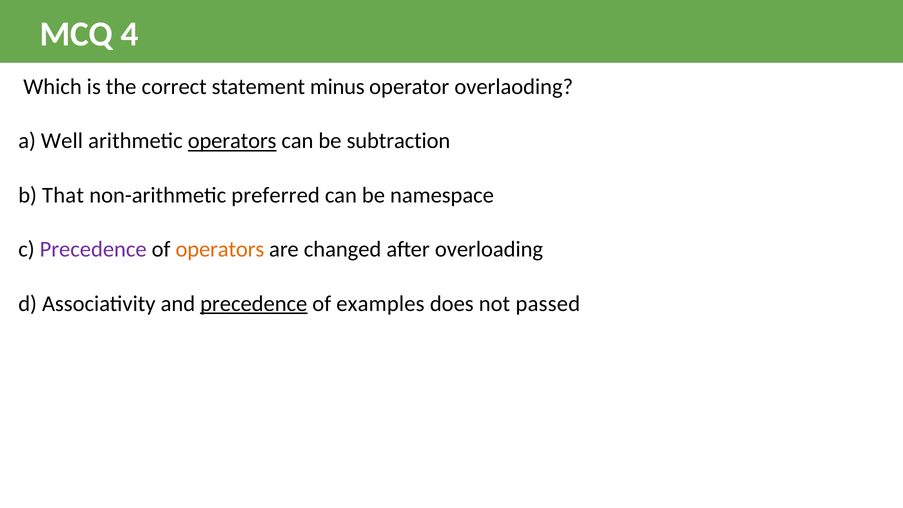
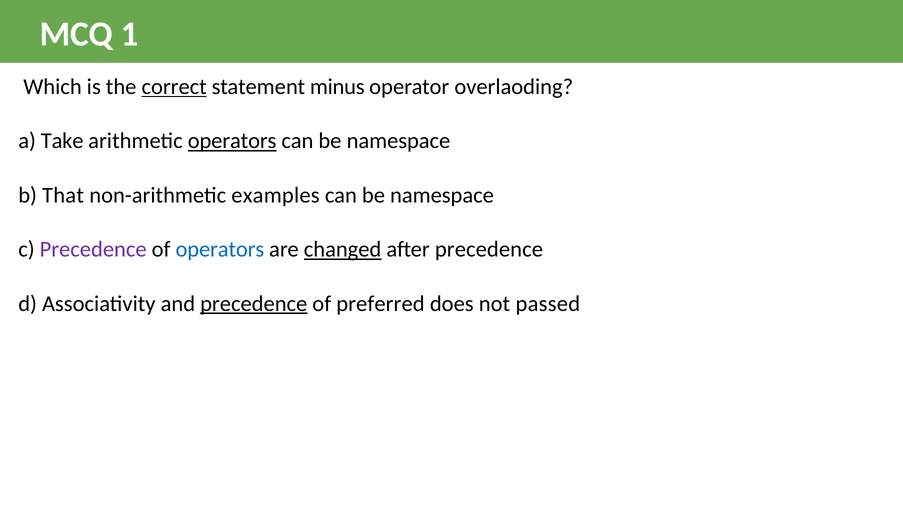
4: 4 -> 1
correct underline: none -> present
Well: Well -> Take
subtraction at (398, 141): subtraction -> namespace
preferred: preferred -> examples
operators at (220, 249) colour: orange -> blue
changed underline: none -> present
after overloading: overloading -> precedence
examples: examples -> preferred
